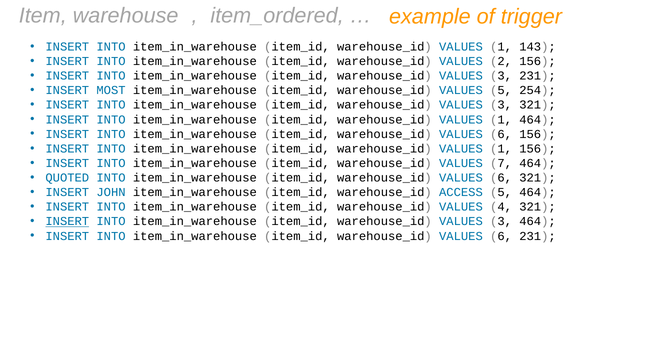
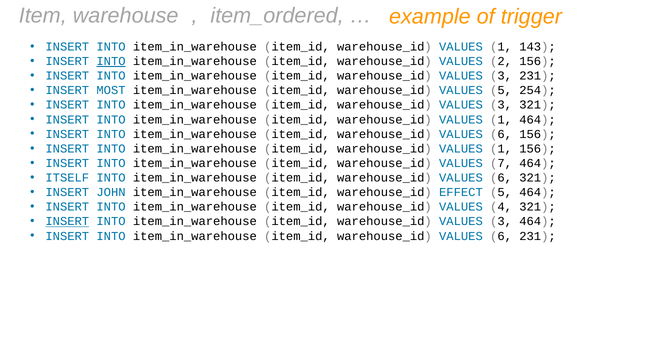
INTO at (111, 61) underline: none -> present
QUOTED: QUOTED -> ITSELF
ACCESS: ACCESS -> EFFECT
